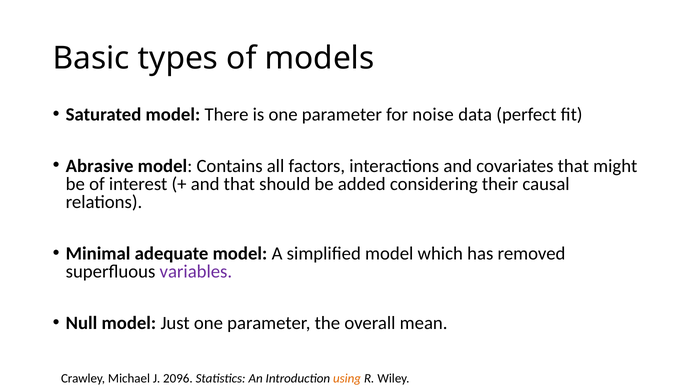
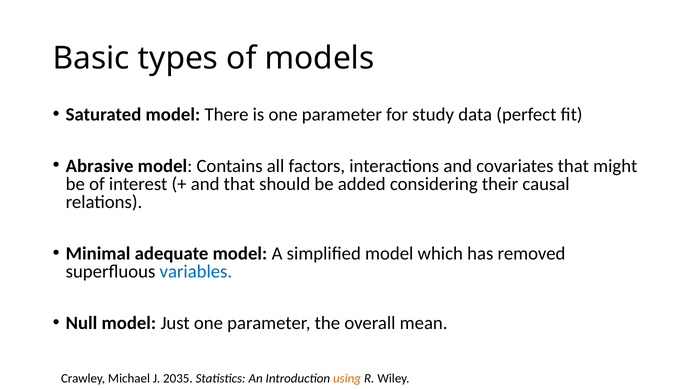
noise: noise -> study
variables colour: purple -> blue
2096: 2096 -> 2035
